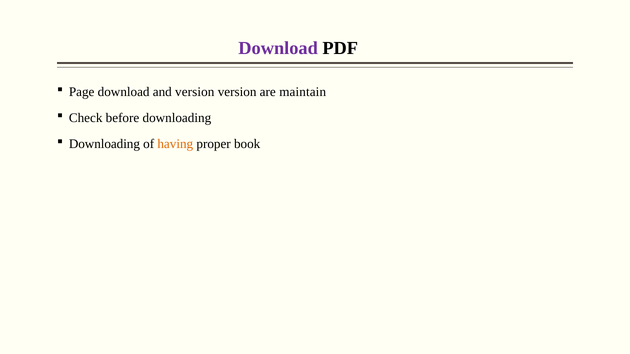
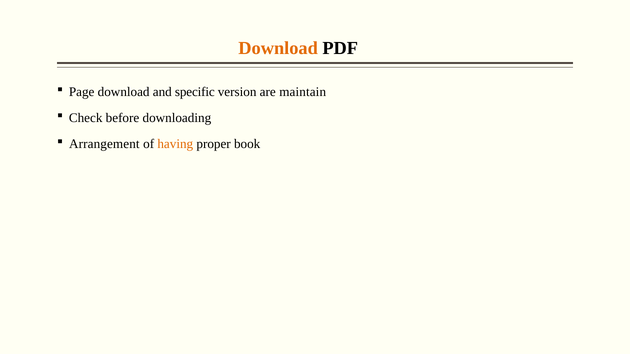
Download at (278, 48) colour: purple -> orange
and version: version -> specific
Downloading at (104, 144): Downloading -> Arrangement
